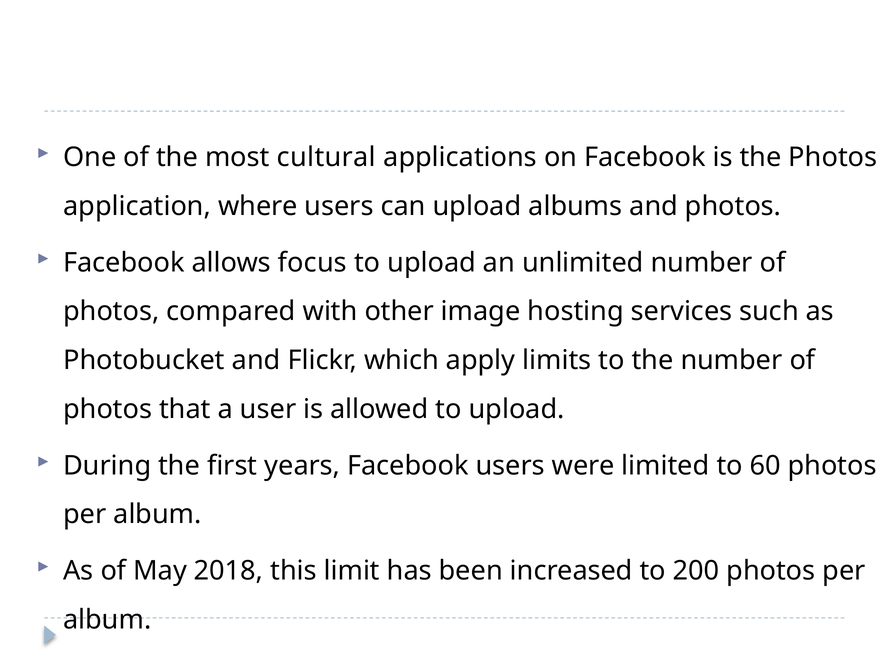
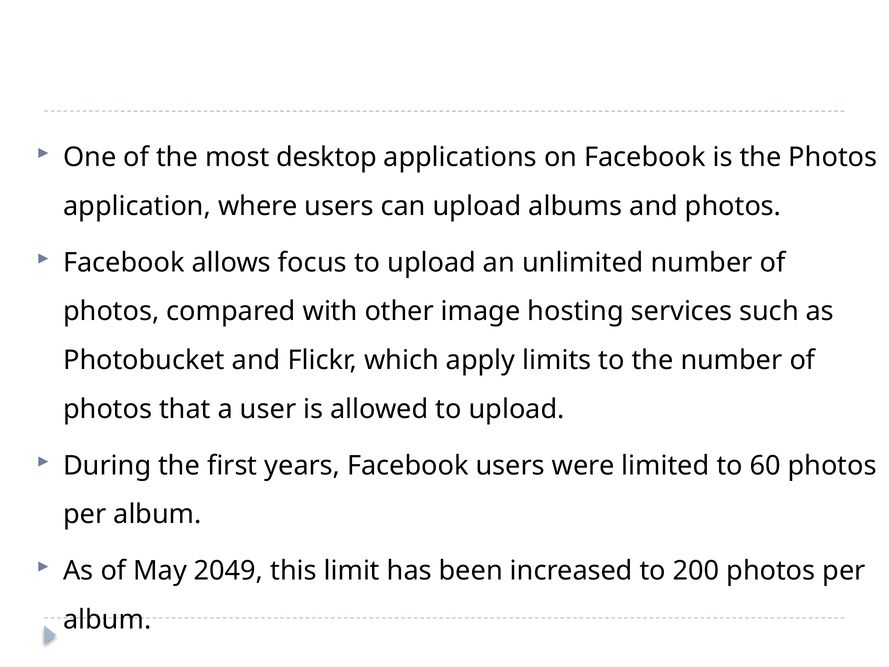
cultural: cultural -> desktop
2018: 2018 -> 2049
